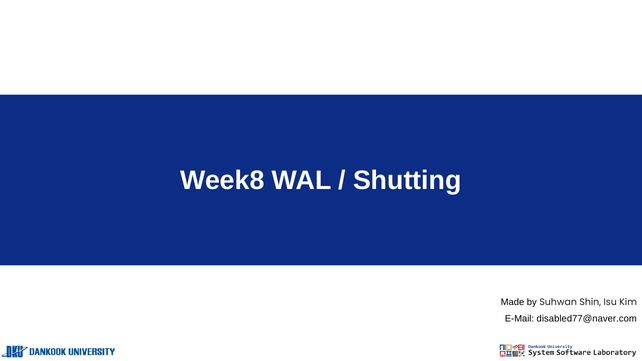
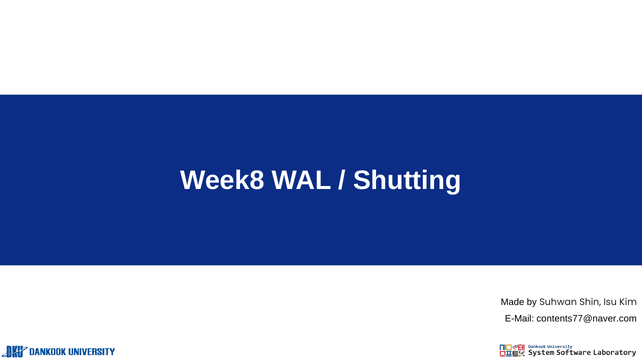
disabled77@naver.com: disabled77@naver.com -> contents77@naver.com
